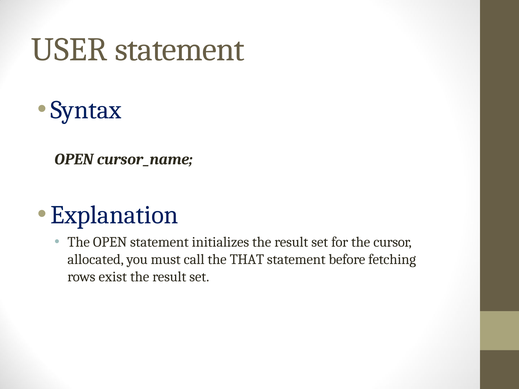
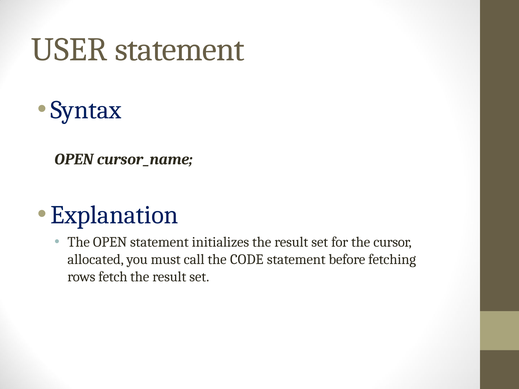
THAT: THAT -> CODE
exist: exist -> fetch
